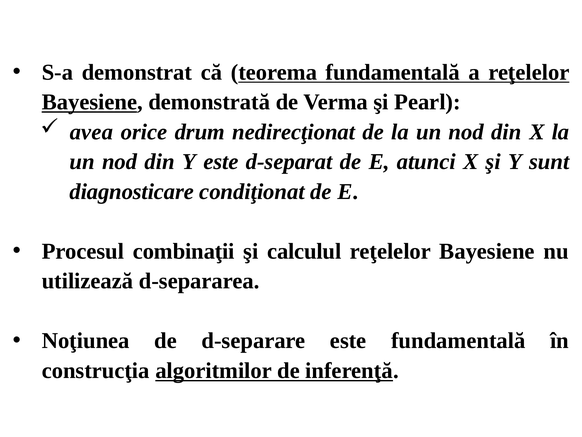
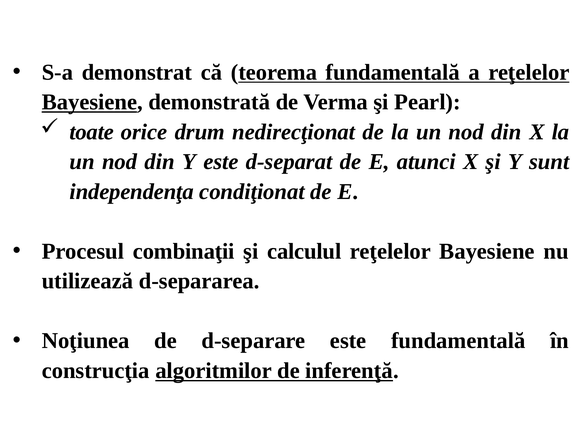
avea: avea -> toate
diagnosticare: diagnosticare -> independenţa
